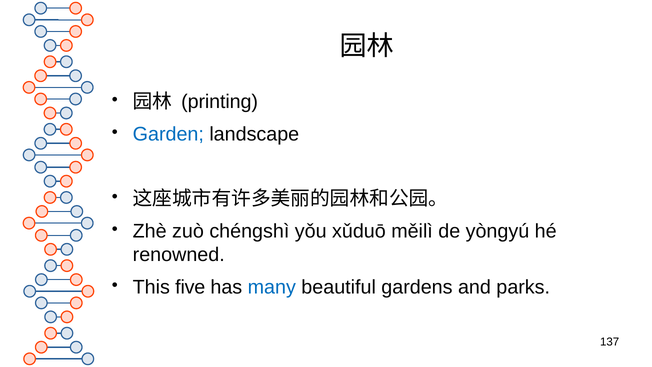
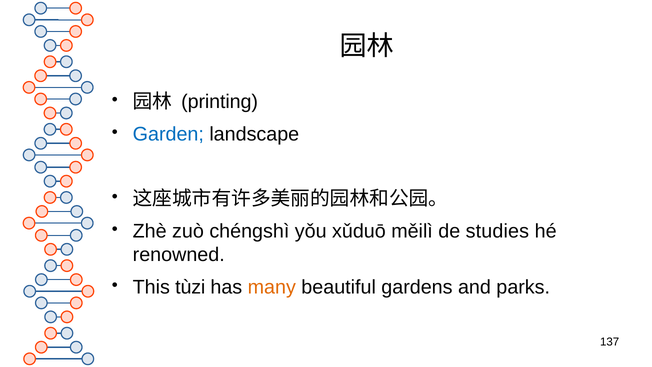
yòngyú: yòngyú -> studies
five: five -> tùzi
many colour: blue -> orange
